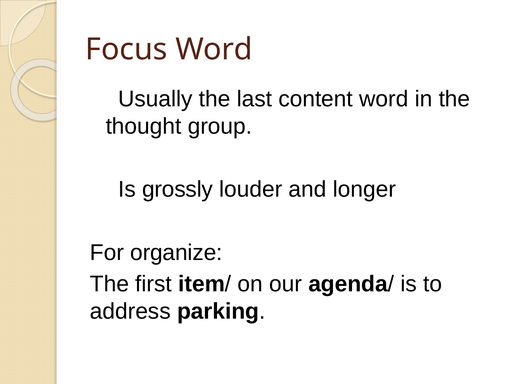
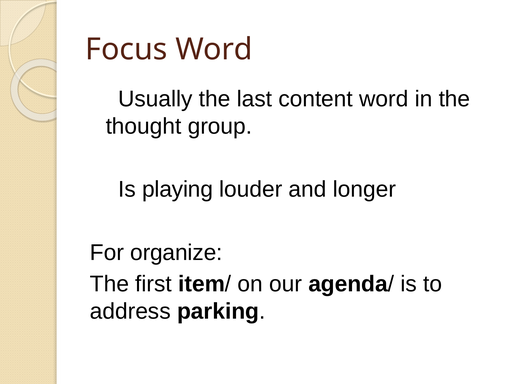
grossly: grossly -> playing
